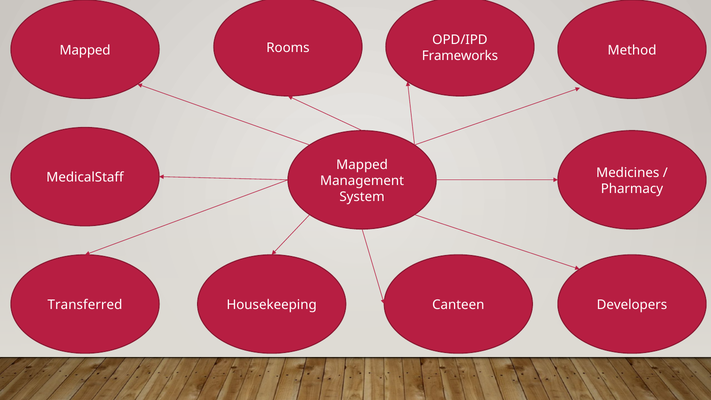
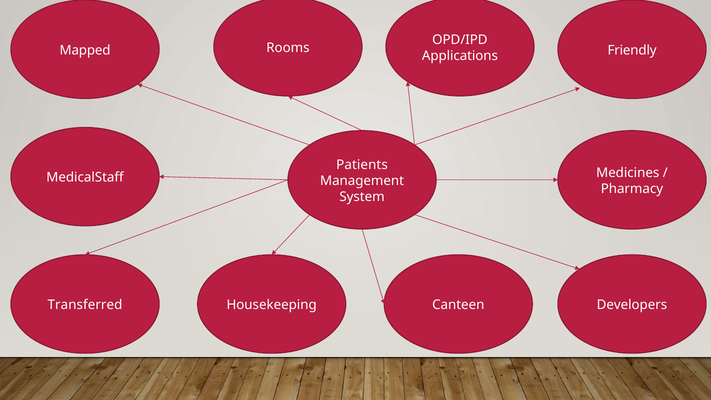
Method: Method -> Friendly
Frameworks: Frameworks -> Applications
Mapped at (362, 165): Mapped -> Patients
